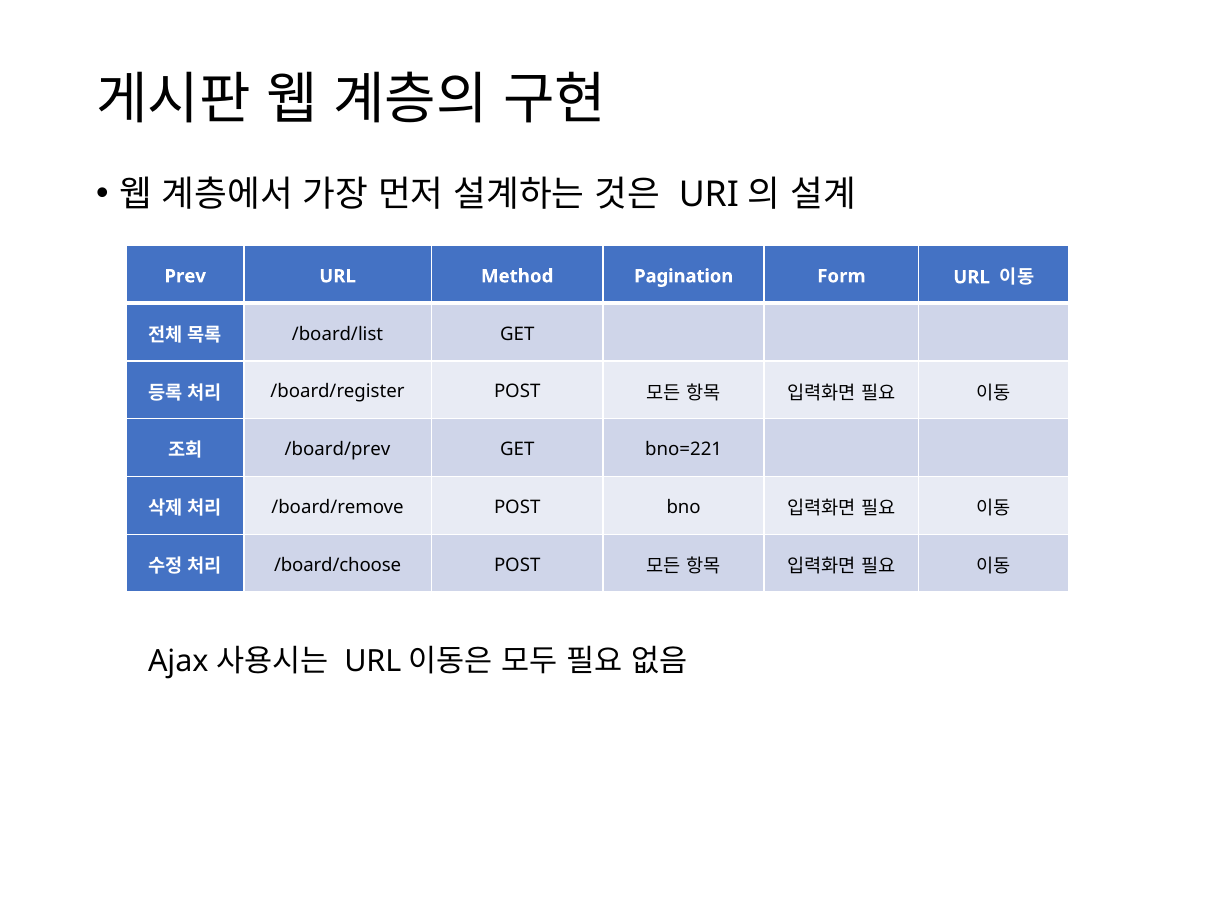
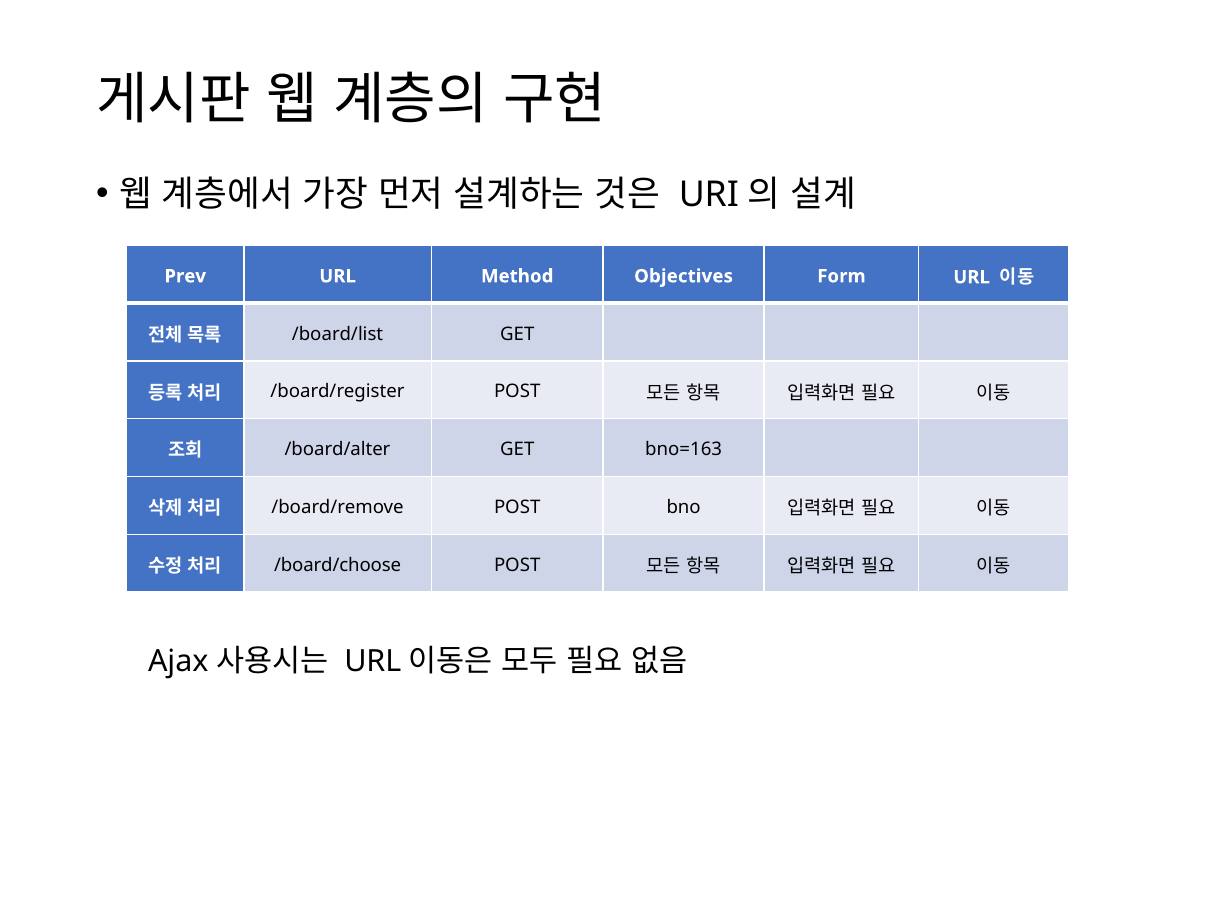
Pagination: Pagination -> Objectives
/board/prev: /board/prev -> /board/alter
bno=221: bno=221 -> bno=163
